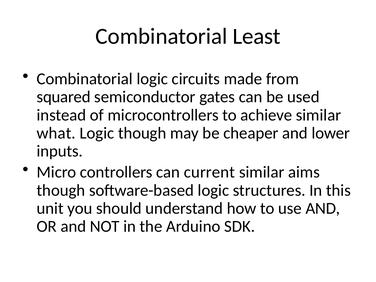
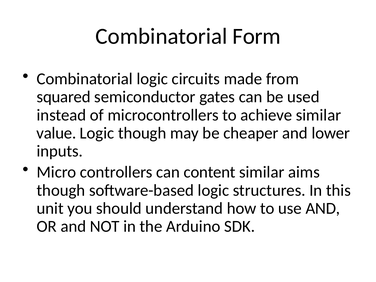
Least: Least -> Form
what: what -> value
current: current -> content
